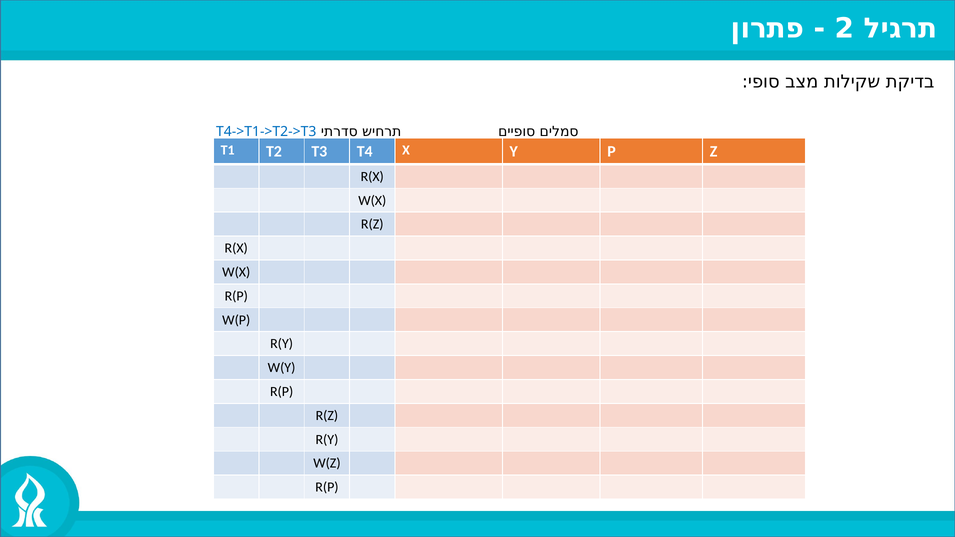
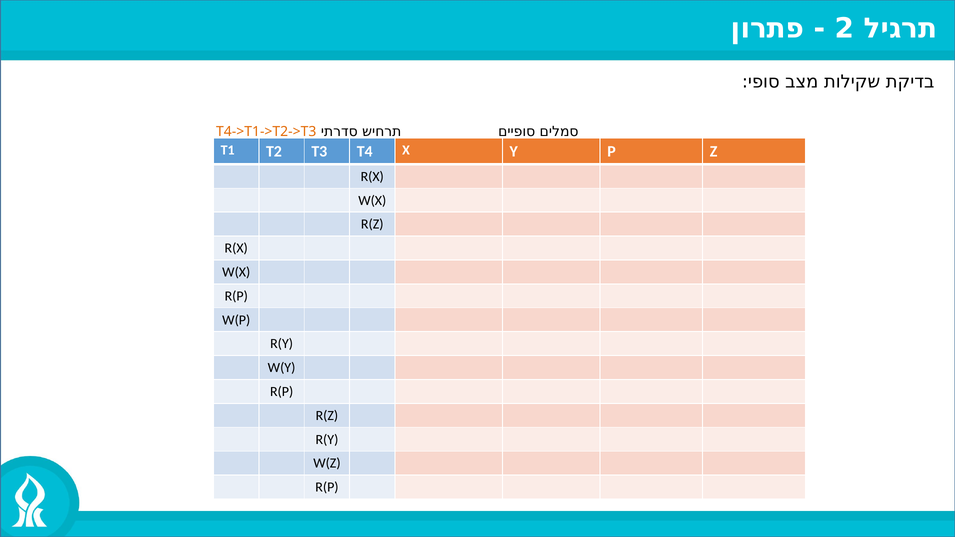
T4->T1->T2->T3 colour: blue -> orange
